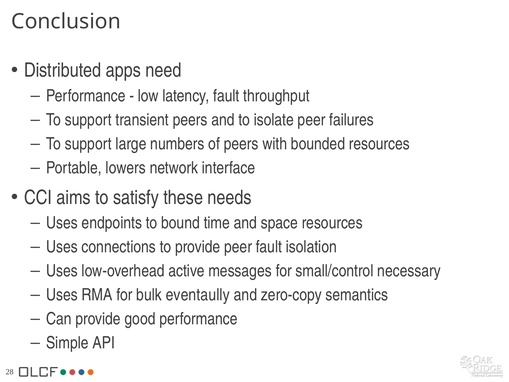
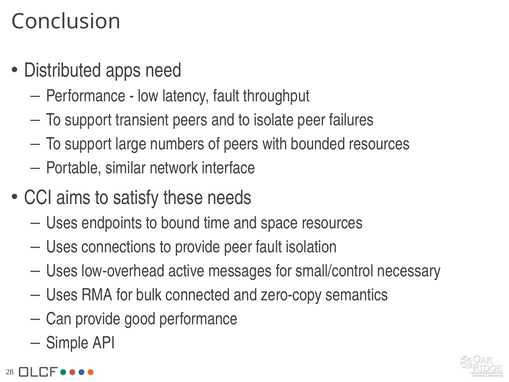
lowers: lowers -> similar
eventaully: eventaully -> connected
